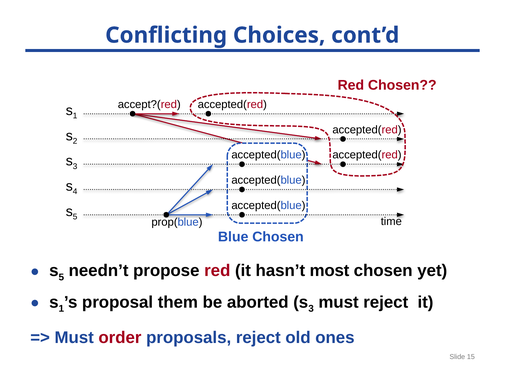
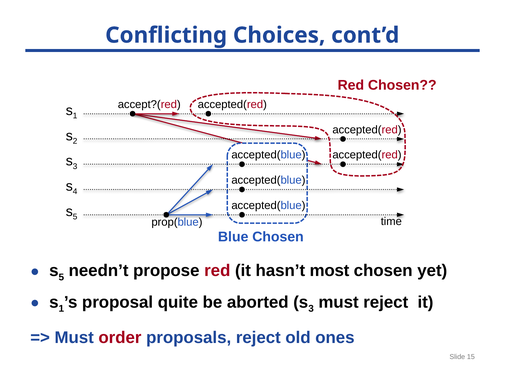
them: them -> quite
